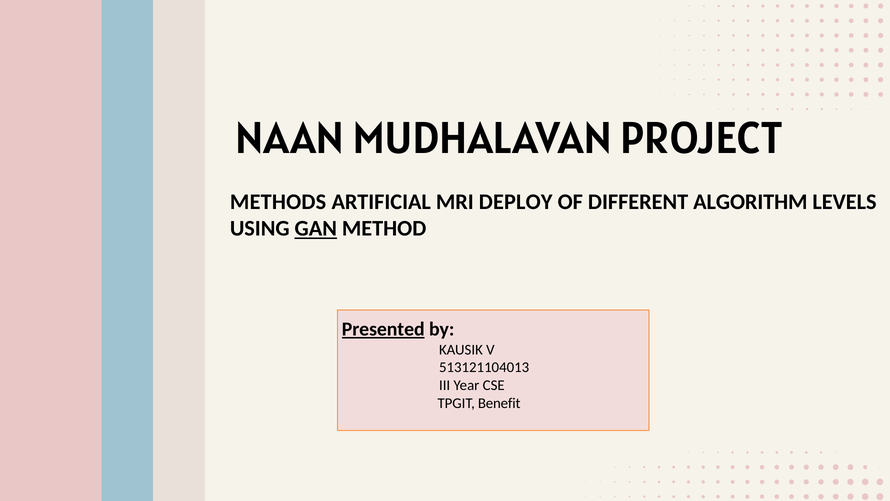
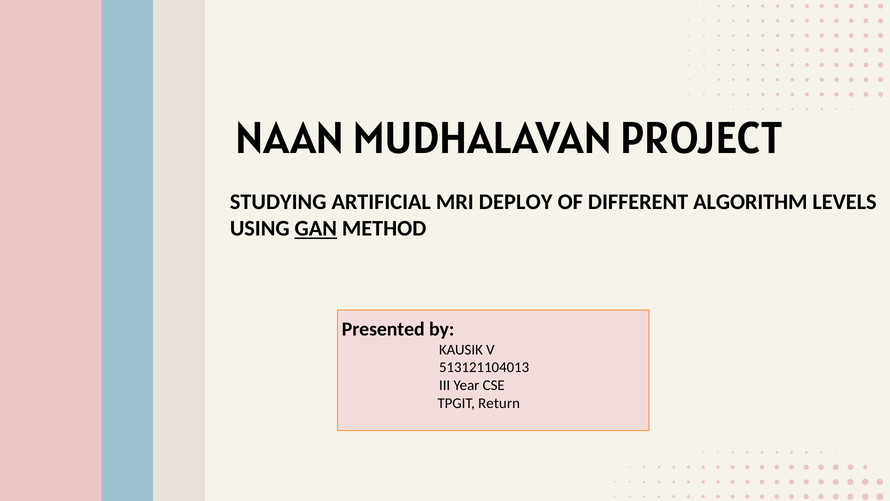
METHODS: METHODS -> STUDYING
Presented underline: present -> none
Benefit: Benefit -> Return
